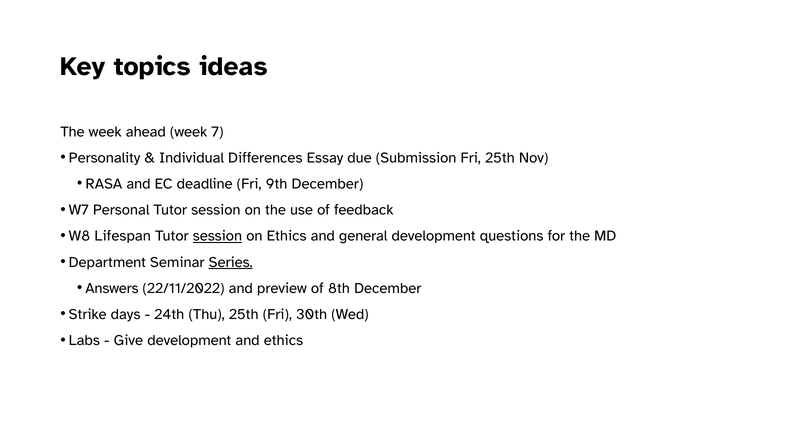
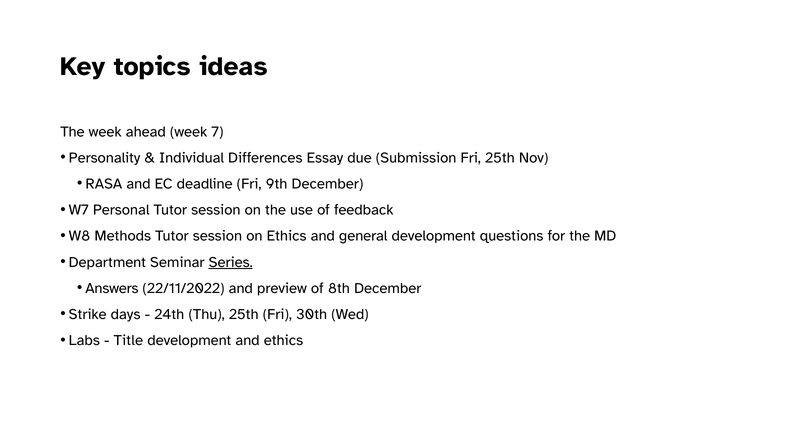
Lifespan: Lifespan -> Methods
session at (217, 236) underline: present -> none
Give: Give -> Title
